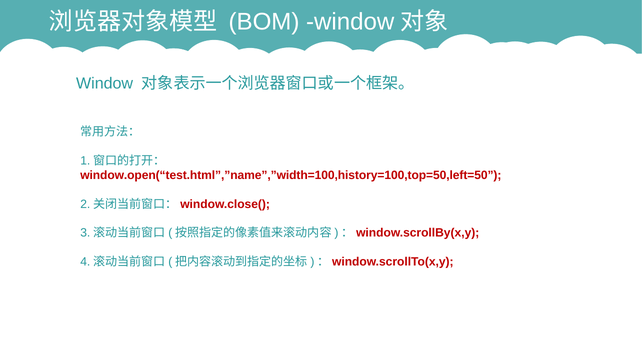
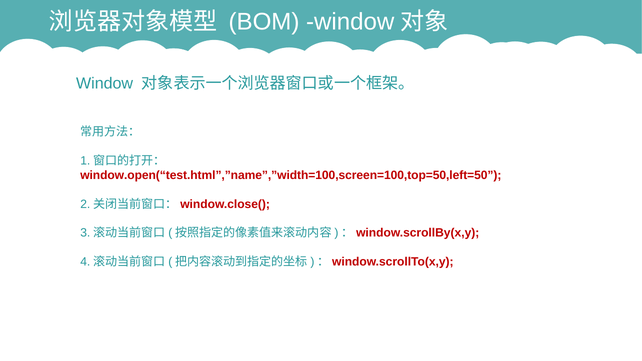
window.open(“test.html”,”name”,”width=100,history=100,top=50,left=50: window.open(“test.html”,”name”,”width=100,history=100,top=50,left=50 -> window.open(“test.html”,”name”,”width=100,screen=100,top=50,left=50
